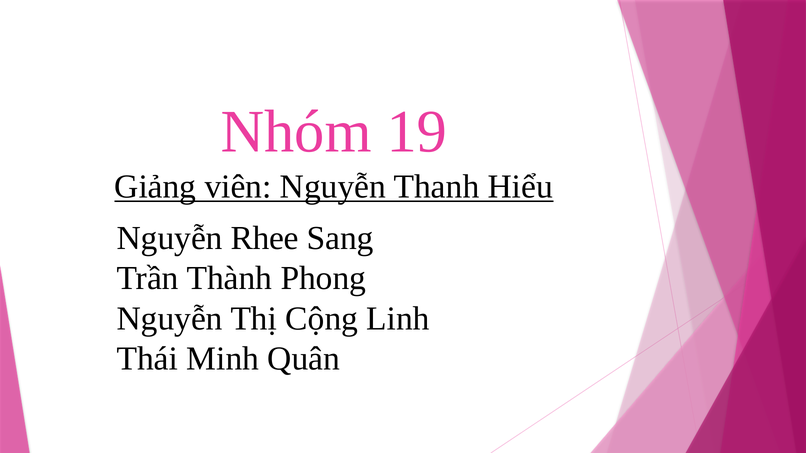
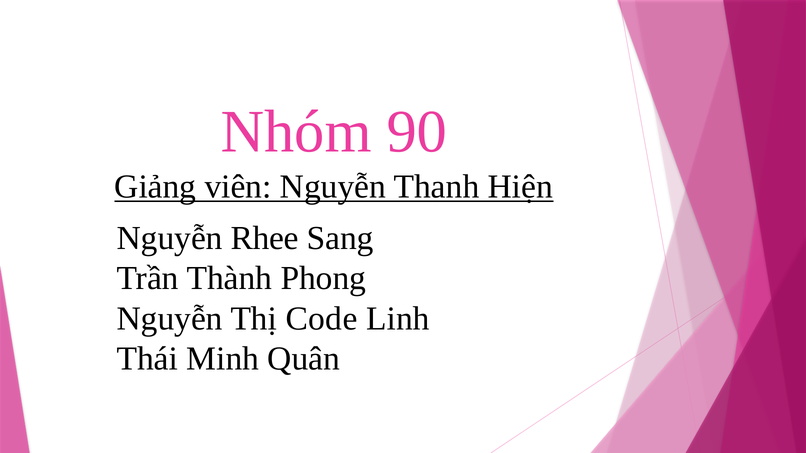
19: 19 -> 90
Hiểu: Hiểu -> Hiện
Cộng: Cộng -> Code
